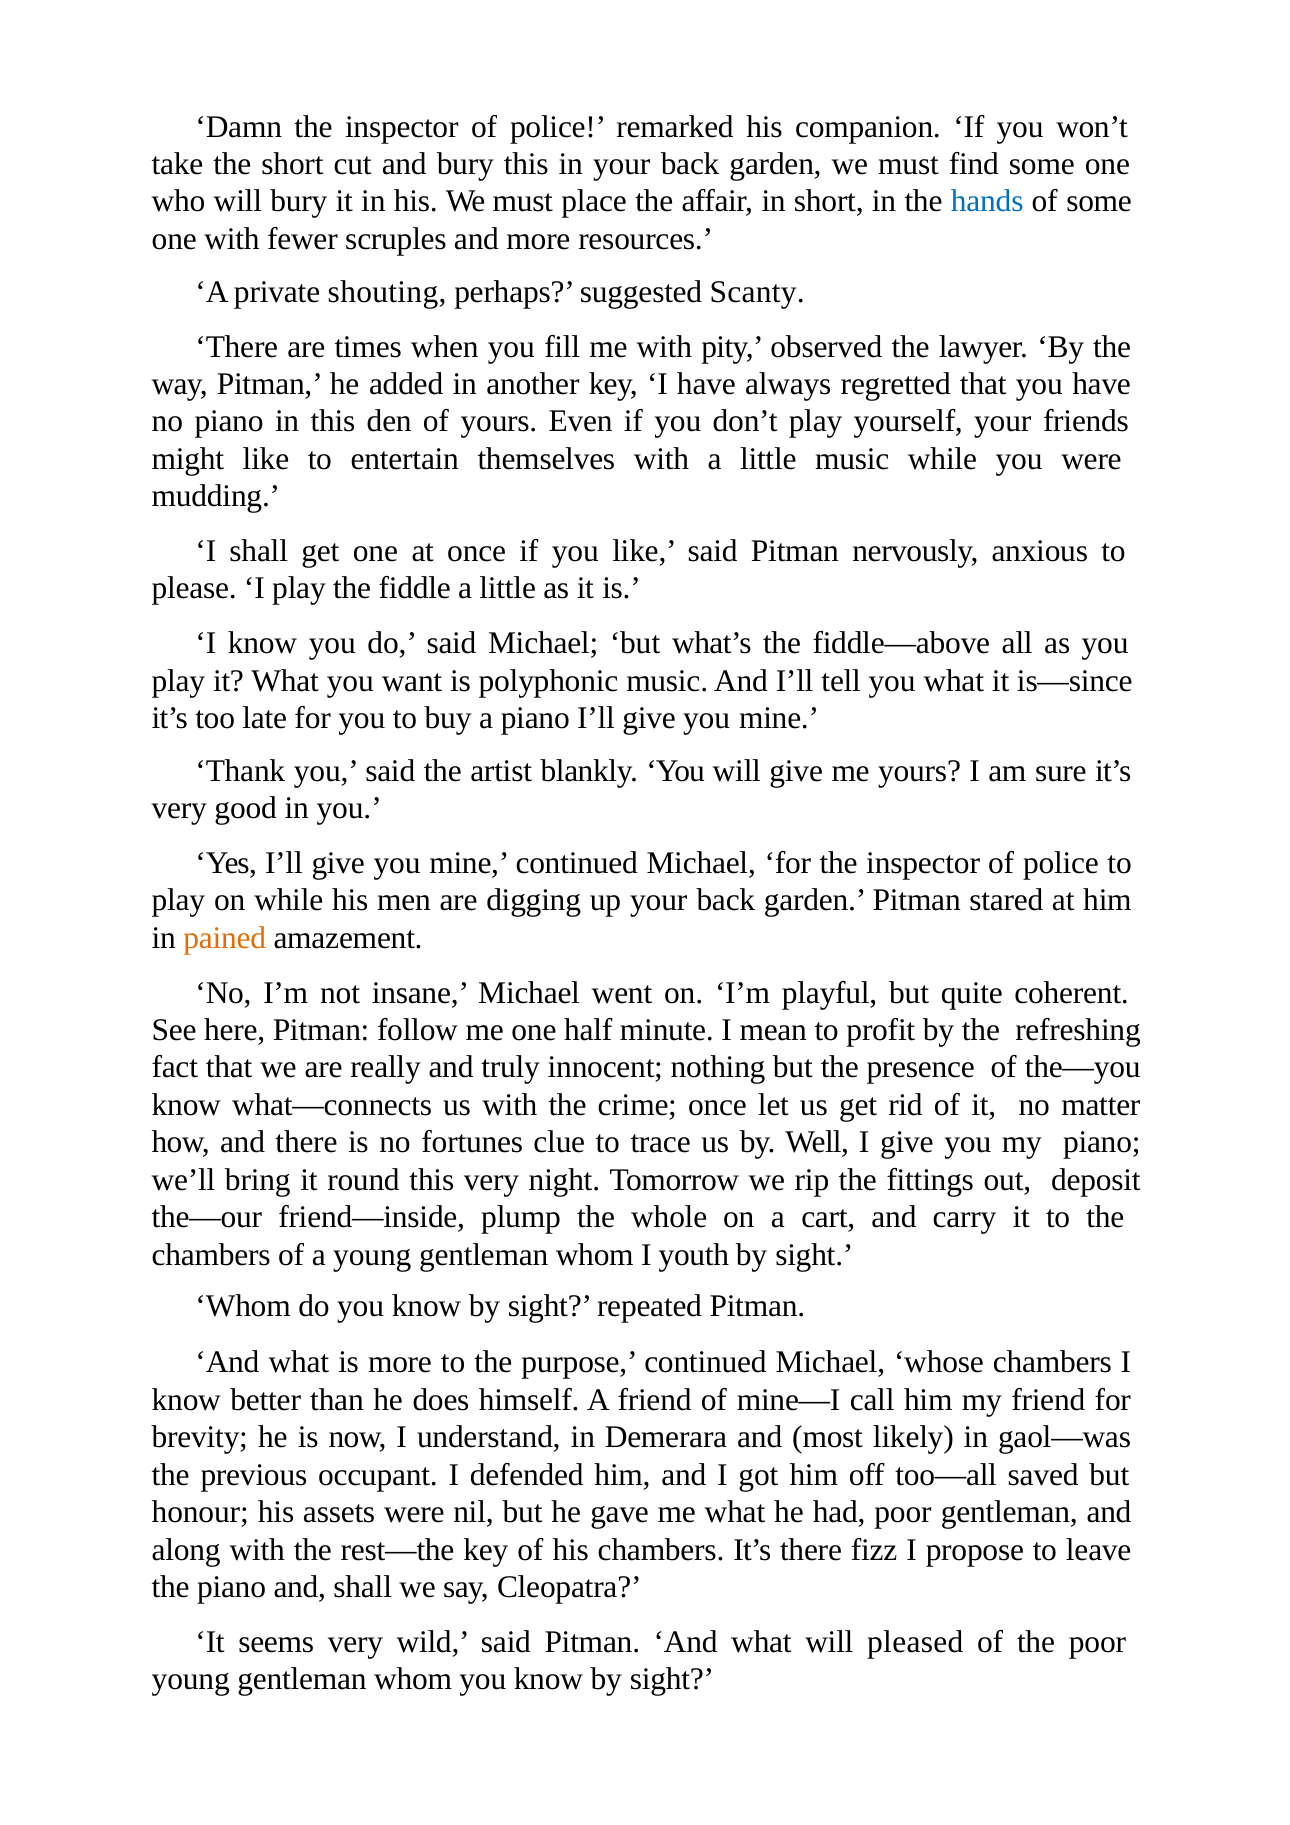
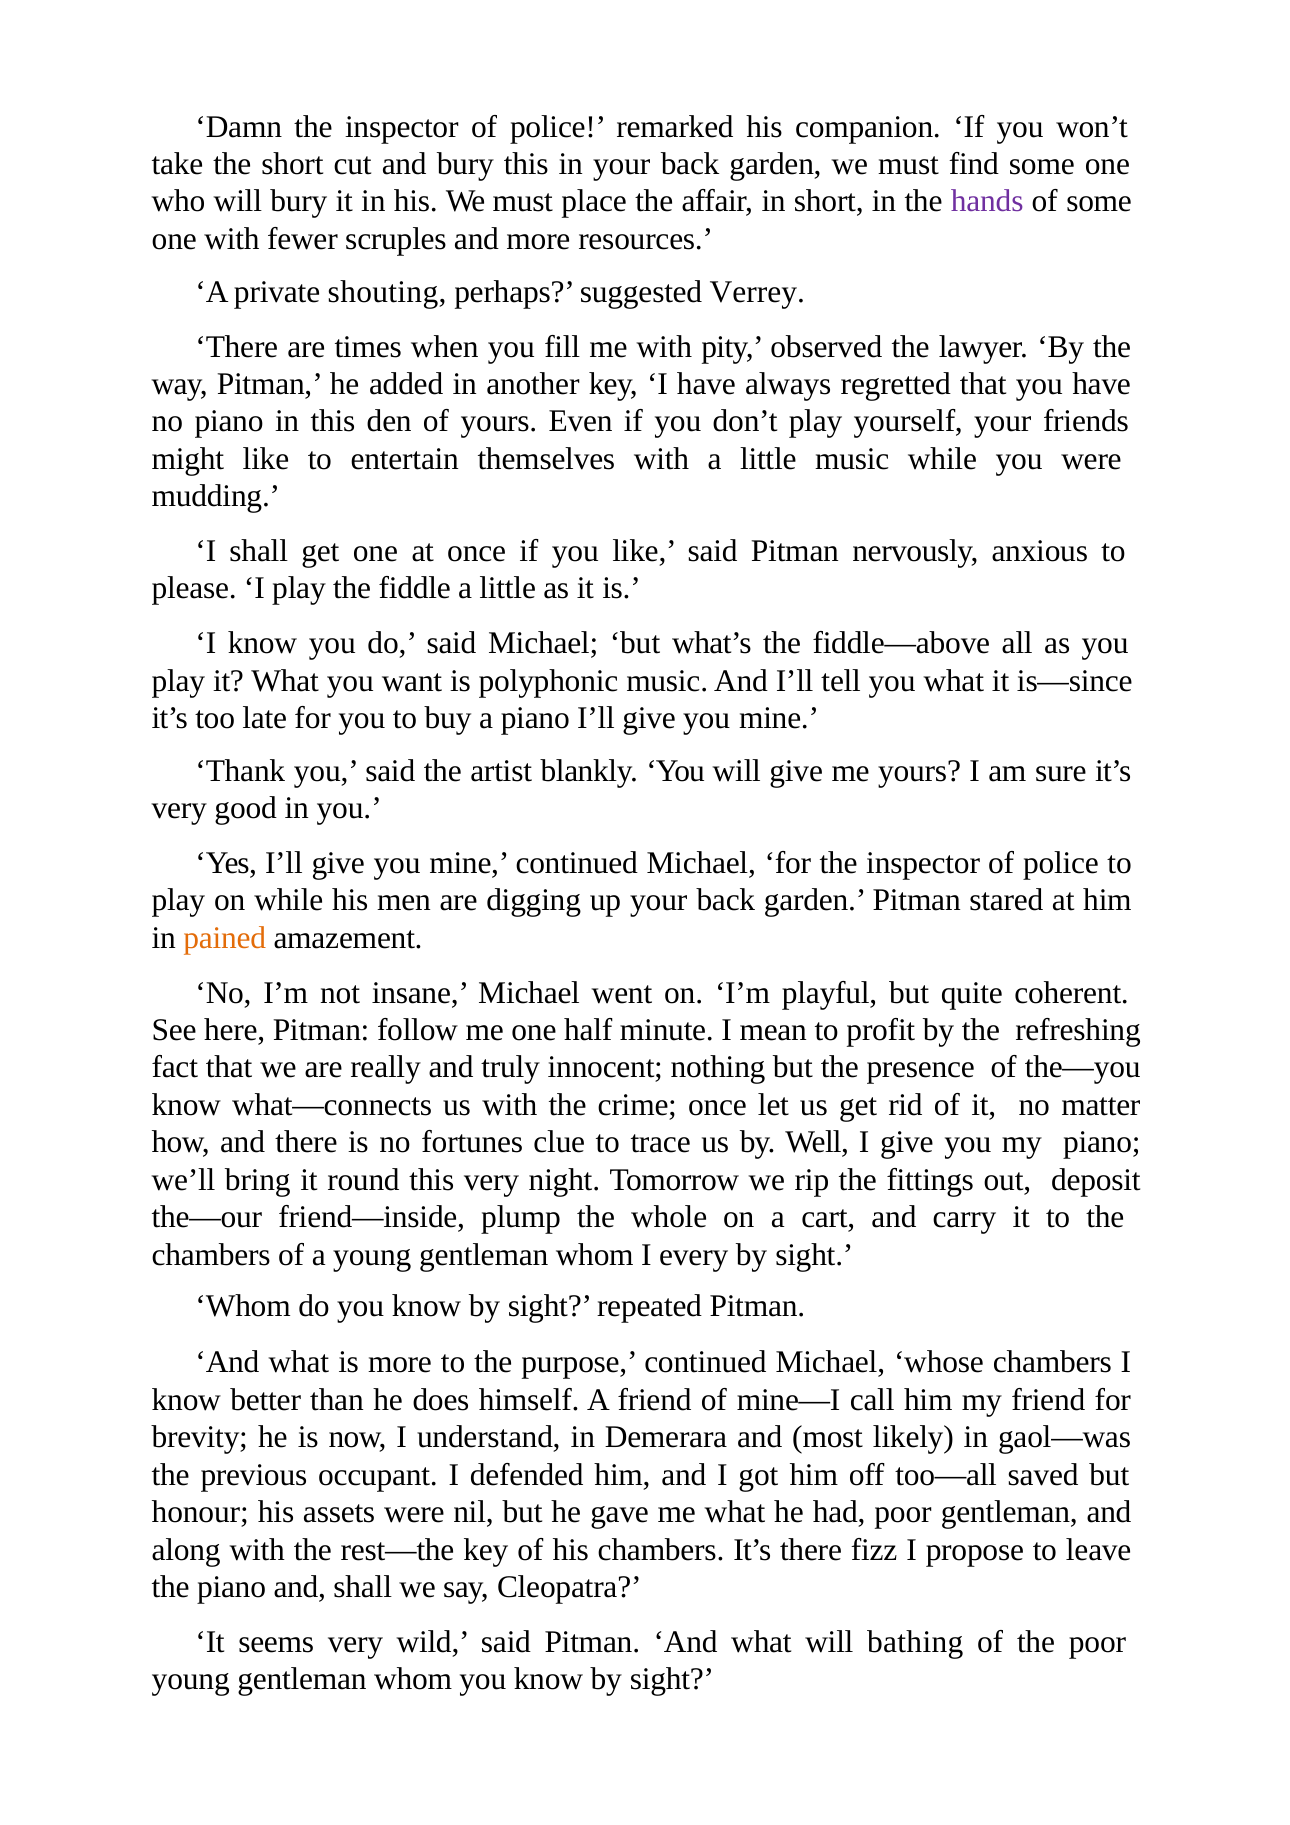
hands colour: blue -> purple
Scanty: Scanty -> Verrey
youth: youth -> every
pleased: pleased -> bathing
